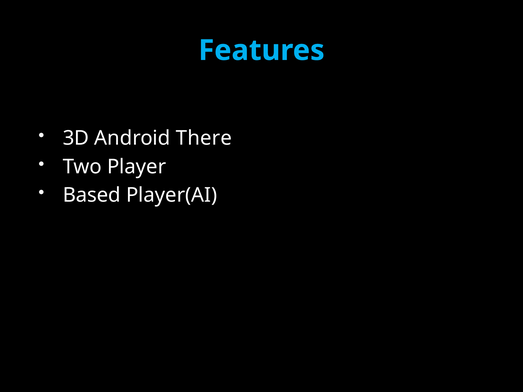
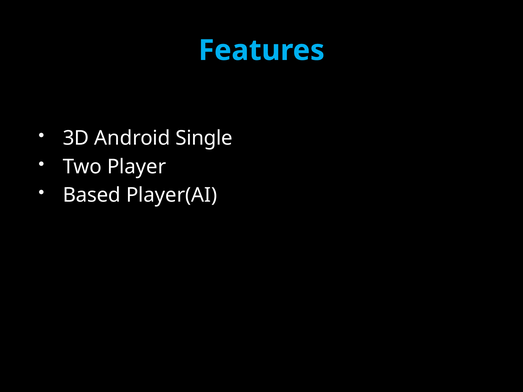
There: There -> Single
